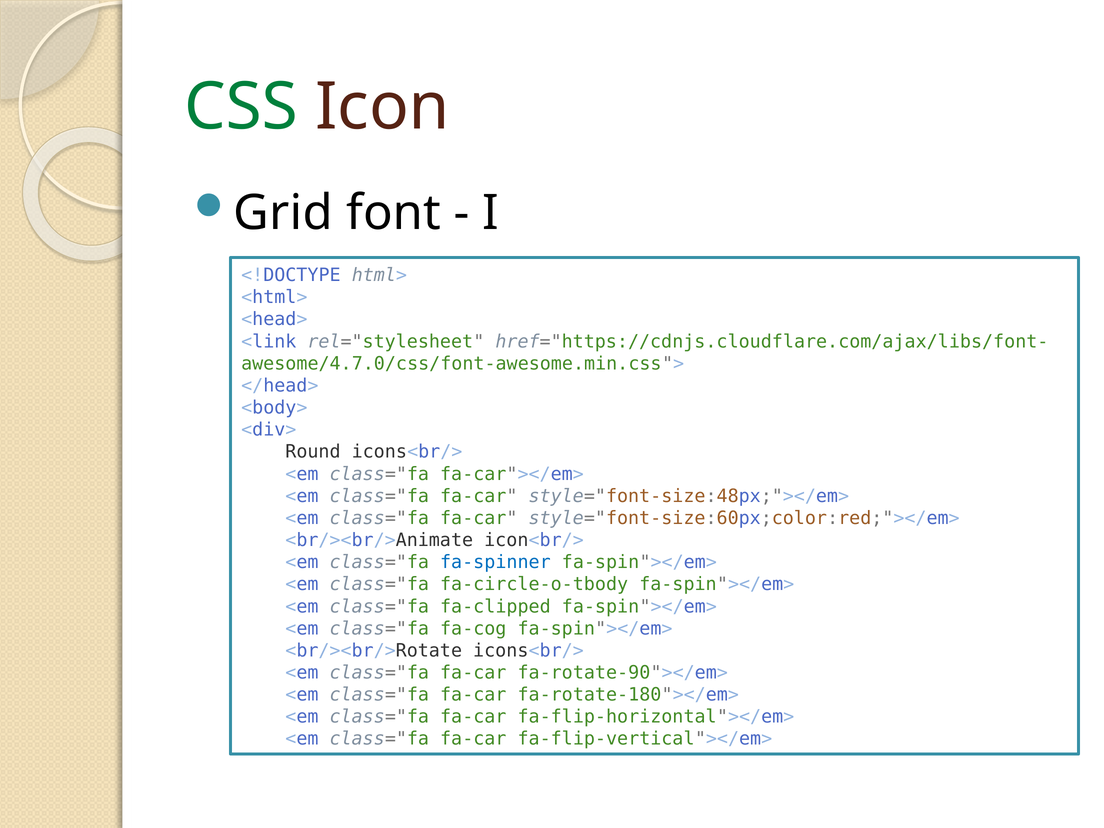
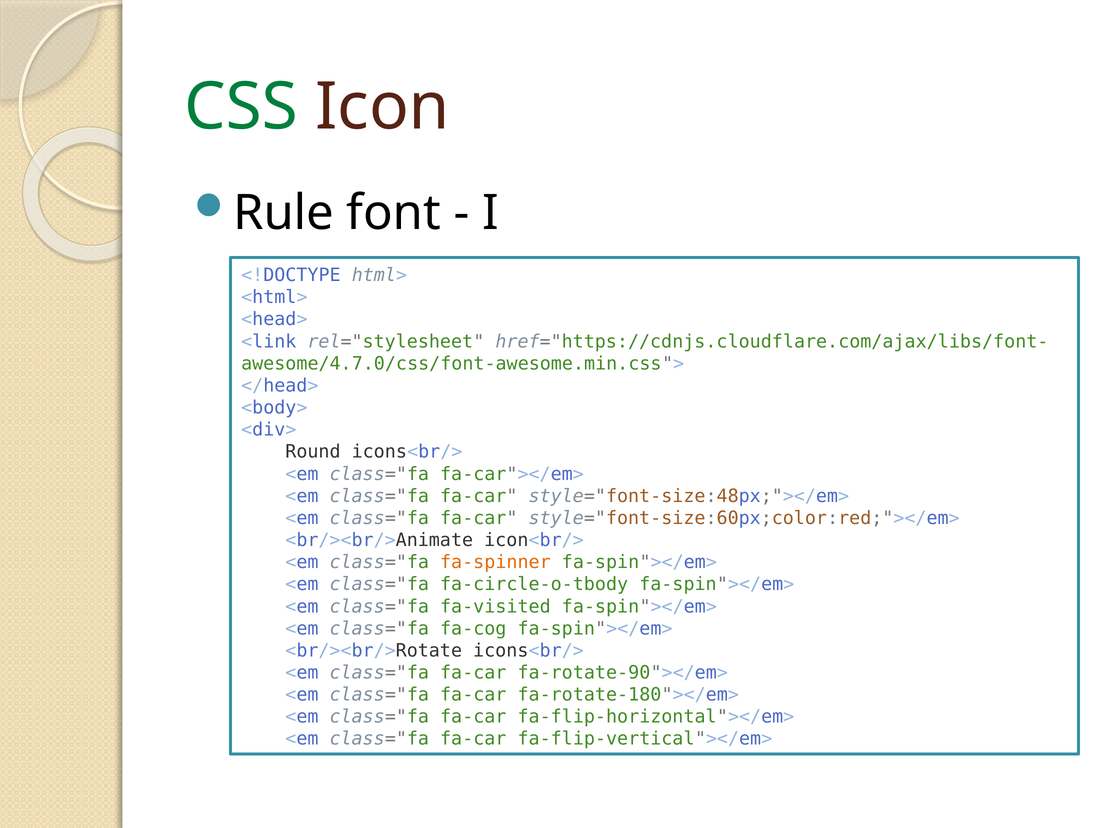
Grid: Grid -> Rule
fa-spinner colour: blue -> orange
fa-clipped: fa-clipped -> fa-visited
